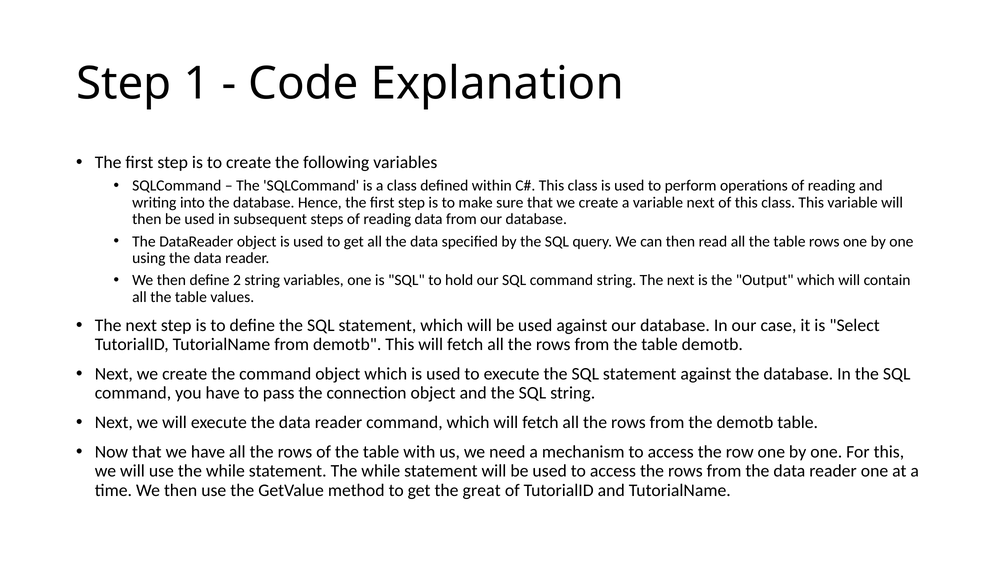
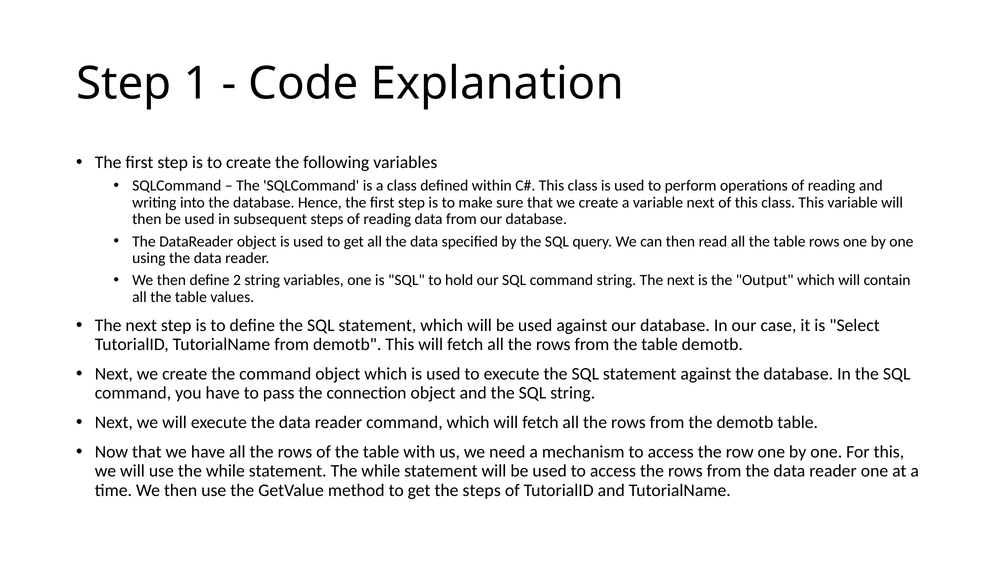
the great: great -> steps
